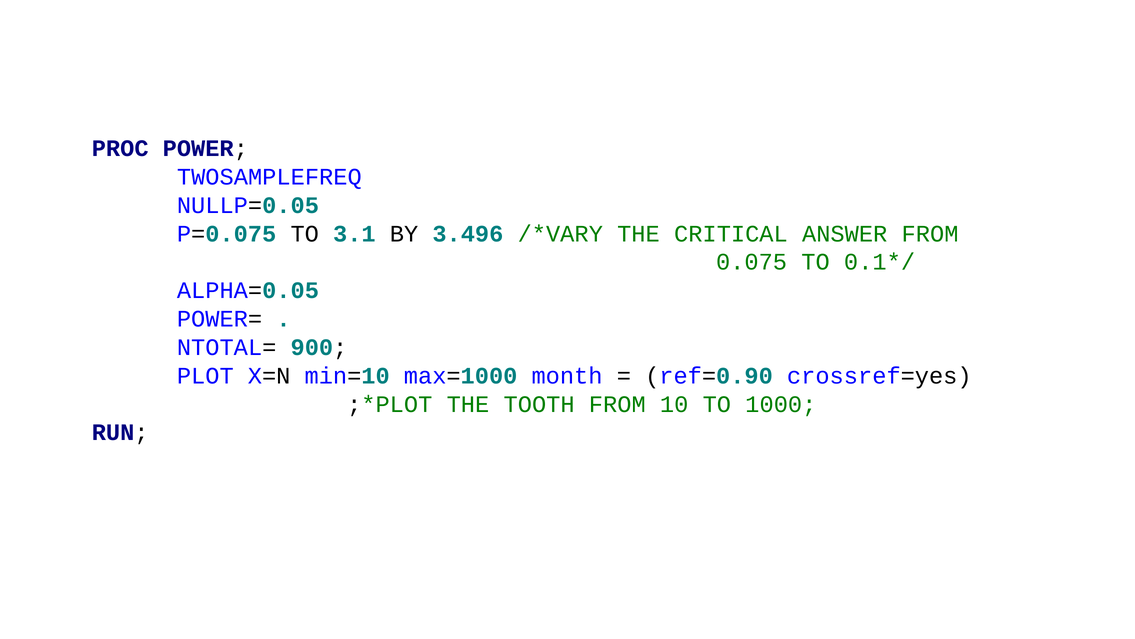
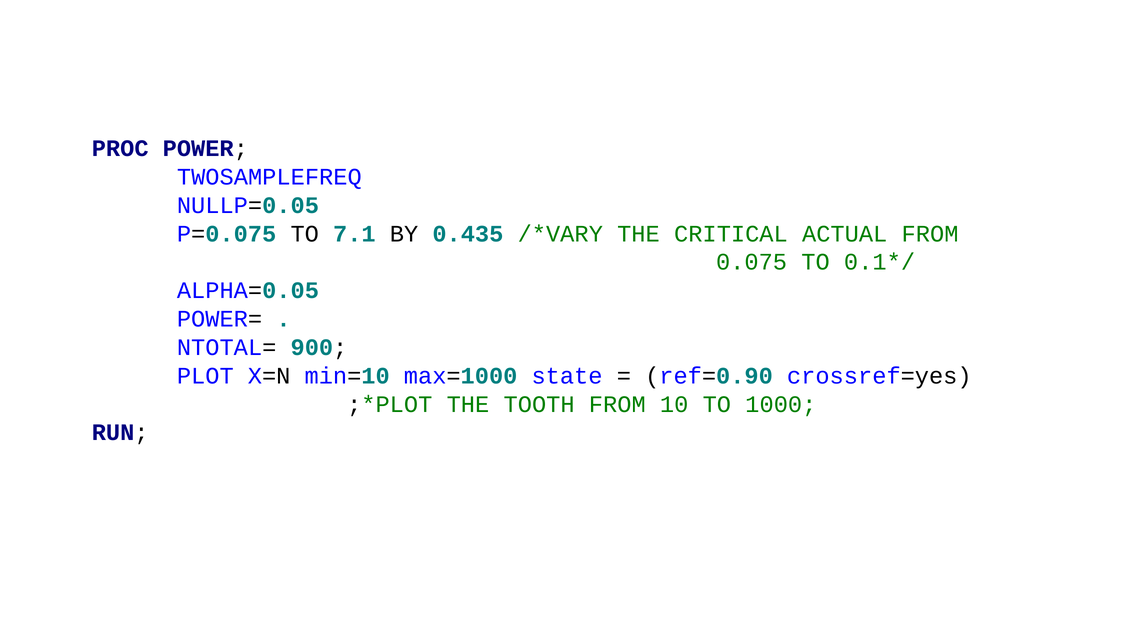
3.1: 3.1 -> 7.1
3.496: 3.496 -> 0.435
ANSWER: ANSWER -> ACTUAL
month: month -> state
